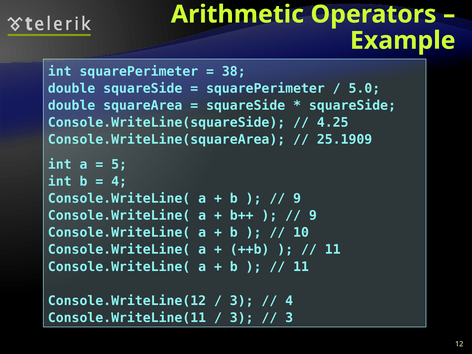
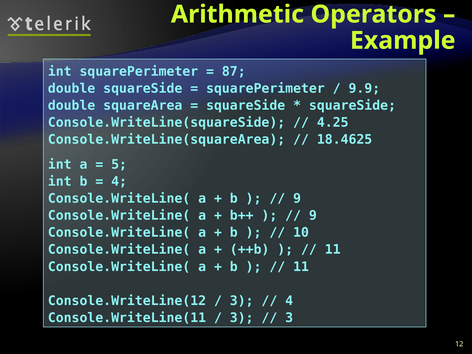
38: 38 -> 87
5.0: 5.0 -> 9.9
25.1909: 25.1909 -> 18.4625
